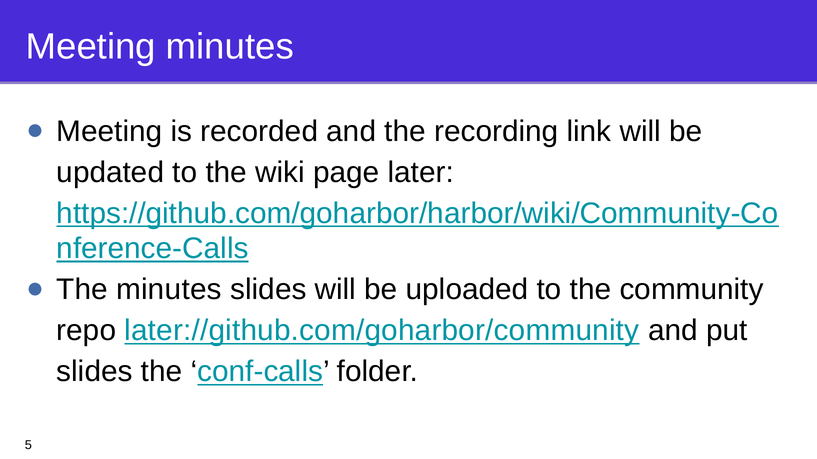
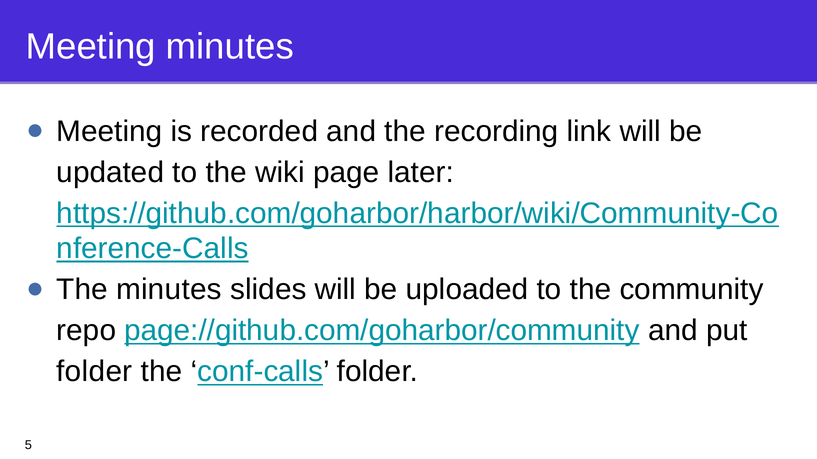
later://github.com/goharbor/community: later://github.com/goharbor/community -> page://github.com/goharbor/community
slides at (95, 372): slides -> folder
